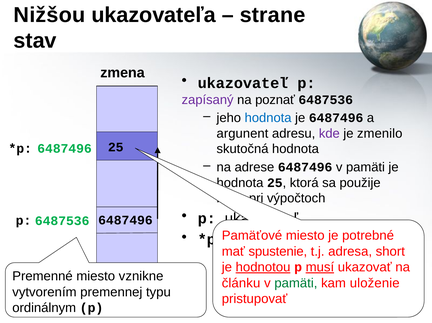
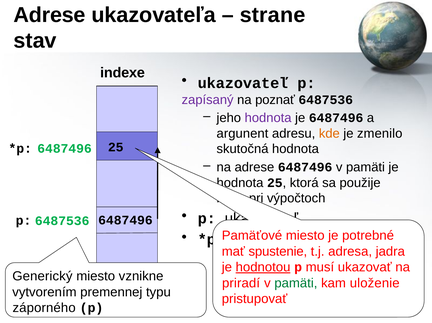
Nižšou at (49, 15): Nižšou -> Adrese
zmena: zmena -> indexe
hodnota at (268, 118) colour: blue -> purple
kde colour: purple -> orange
short: short -> jadra
musí underline: present -> none
Premenné: Premenné -> Generický
článku: článku -> priradí
ordinálnym: ordinálnym -> záporného
